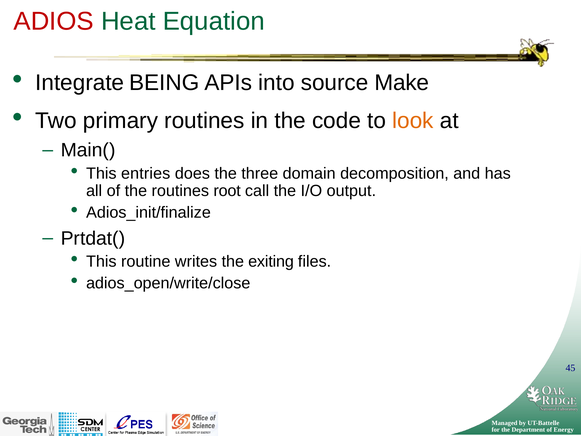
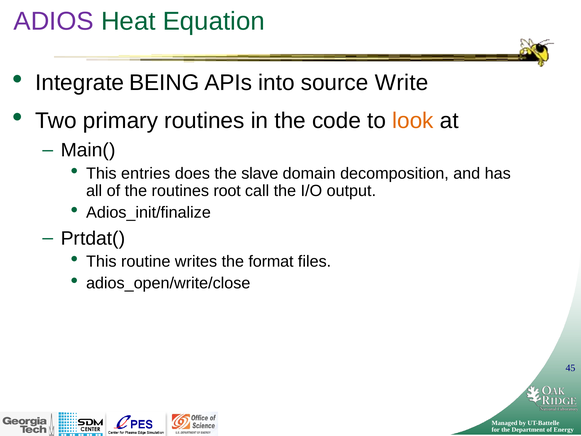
ADIOS colour: red -> purple
Make: Make -> Write
three: three -> slave
exiting: exiting -> format
